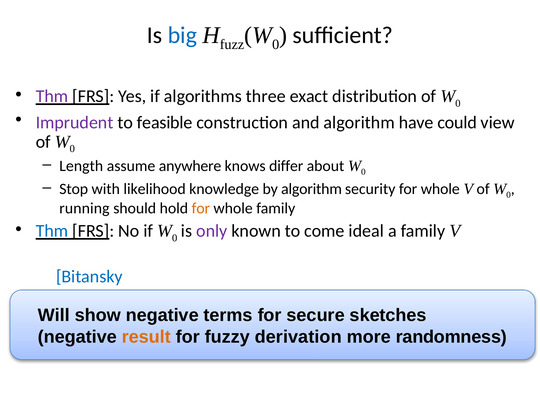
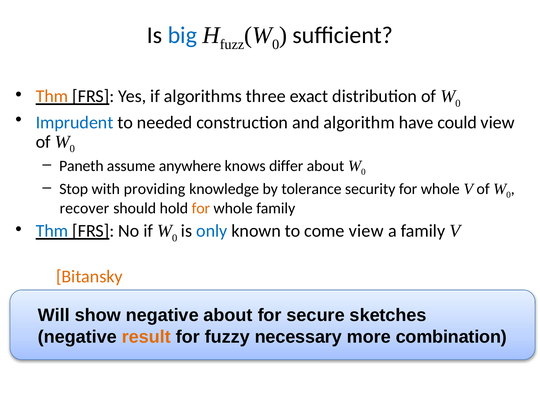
Thm at (52, 96) colour: purple -> orange
Imprudent colour: purple -> blue
feasible: feasible -> needed
Length at (81, 166): Length -> Paneth
likelihood: likelihood -> providing
by algorithm: algorithm -> tolerance
running: running -> recover
only colour: purple -> blue
come ideal: ideal -> view
Bitansky colour: blue -> orange
terms at (228, 315): terms -> about
derivation: derivation -> necessary
randomness: randomness -> combination
